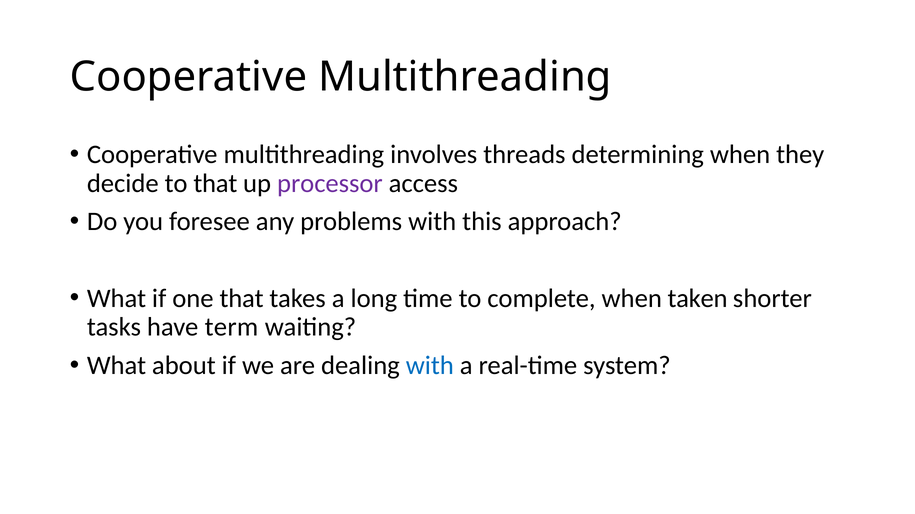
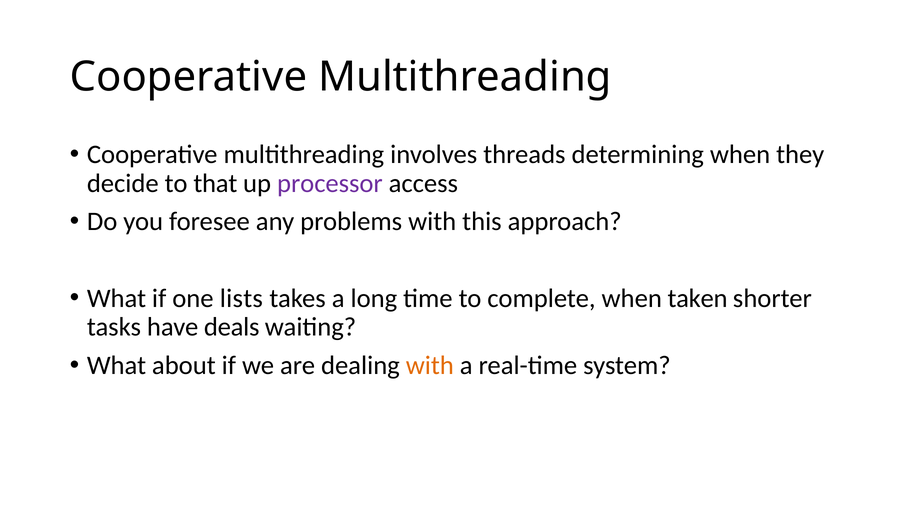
one that: that -> lists
term: term -> deals
with at (430, 366) colour: blue -> orange
